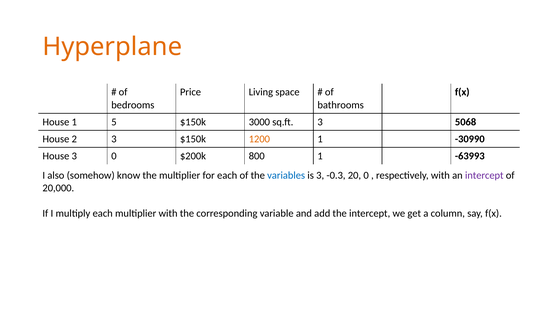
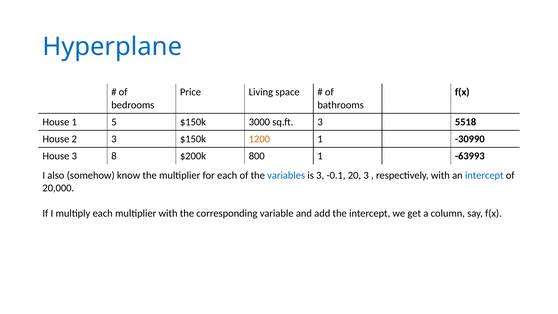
Hyperplane colour: orange -> blue
5068: 5068 -> 5518
3 0: 0 -> 8
-0.3: -0.3 -> -0.1
20 0: 0 -> 3
intercept at (484, 175) colour: purple -> blue
